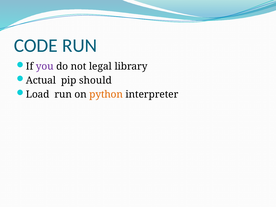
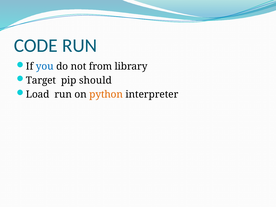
you colour: purple -> blue
legal: legal -> from
Actual: Actual -> Target
